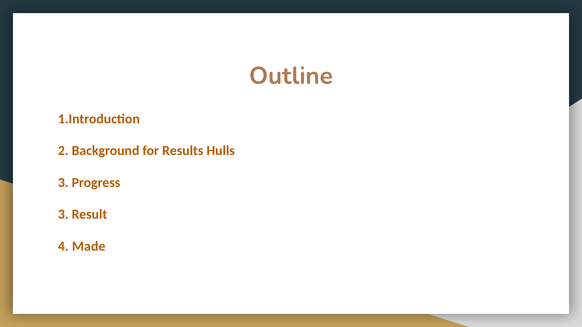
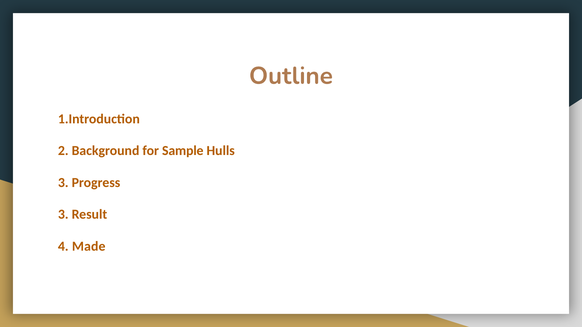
Results: Results -> Sample
